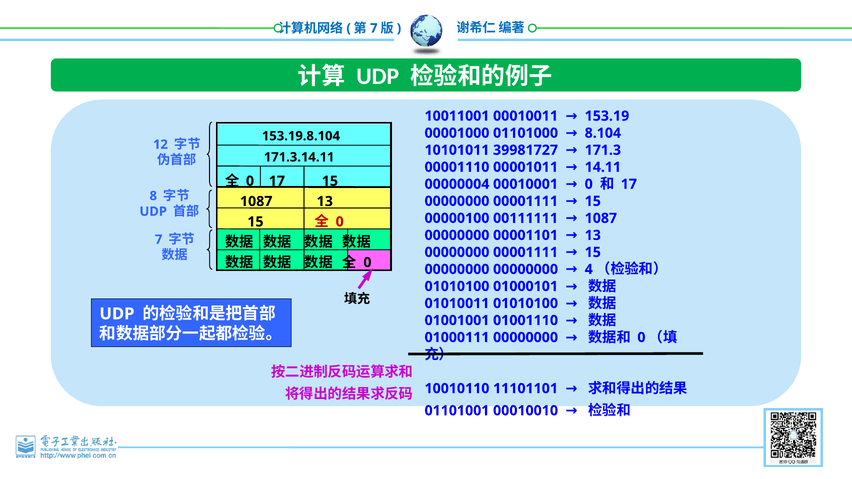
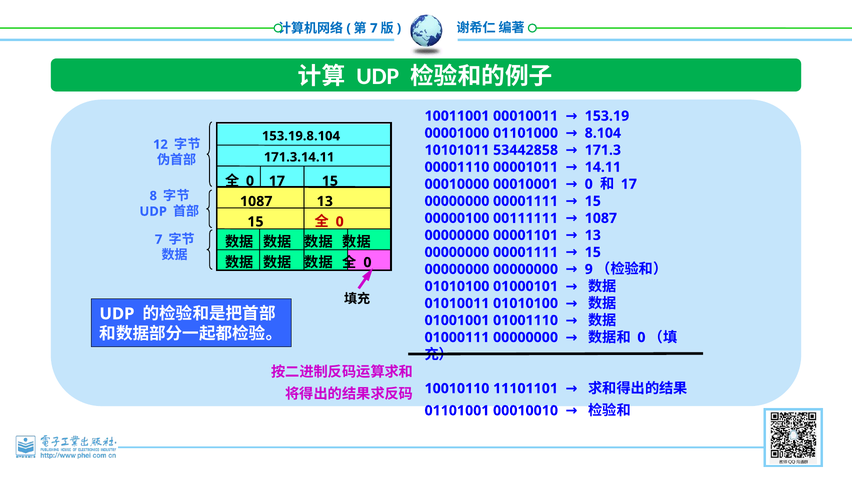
39981727: 39981727 -> 53442858
00000004: 00000004 -> 00010000
4: 4 -> 9
